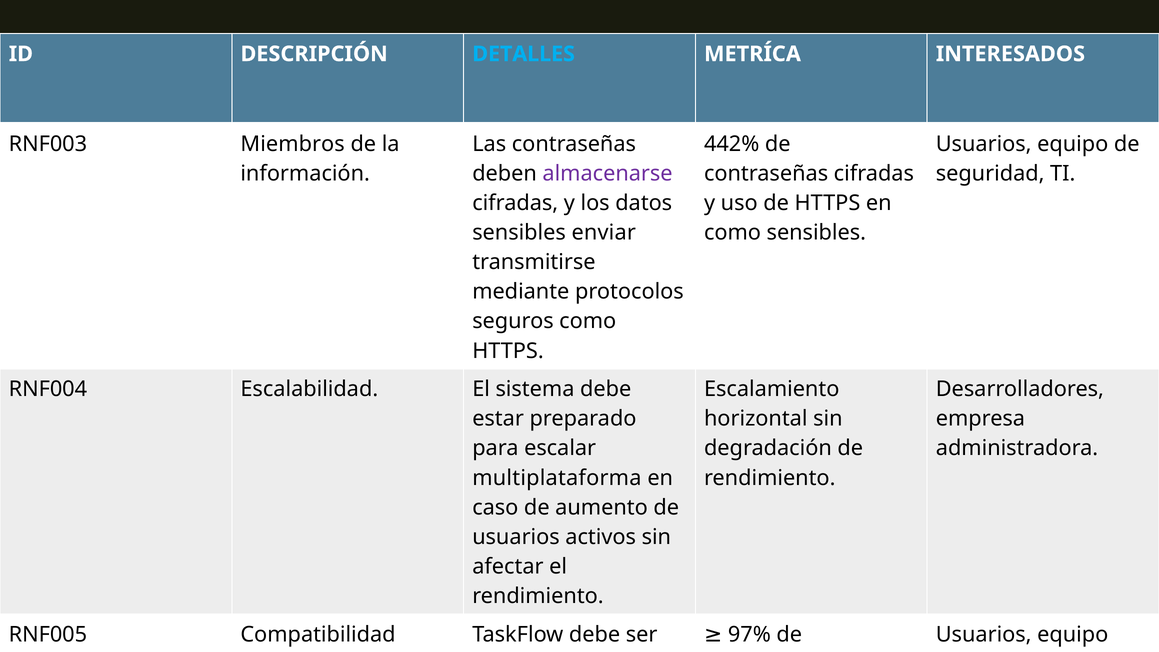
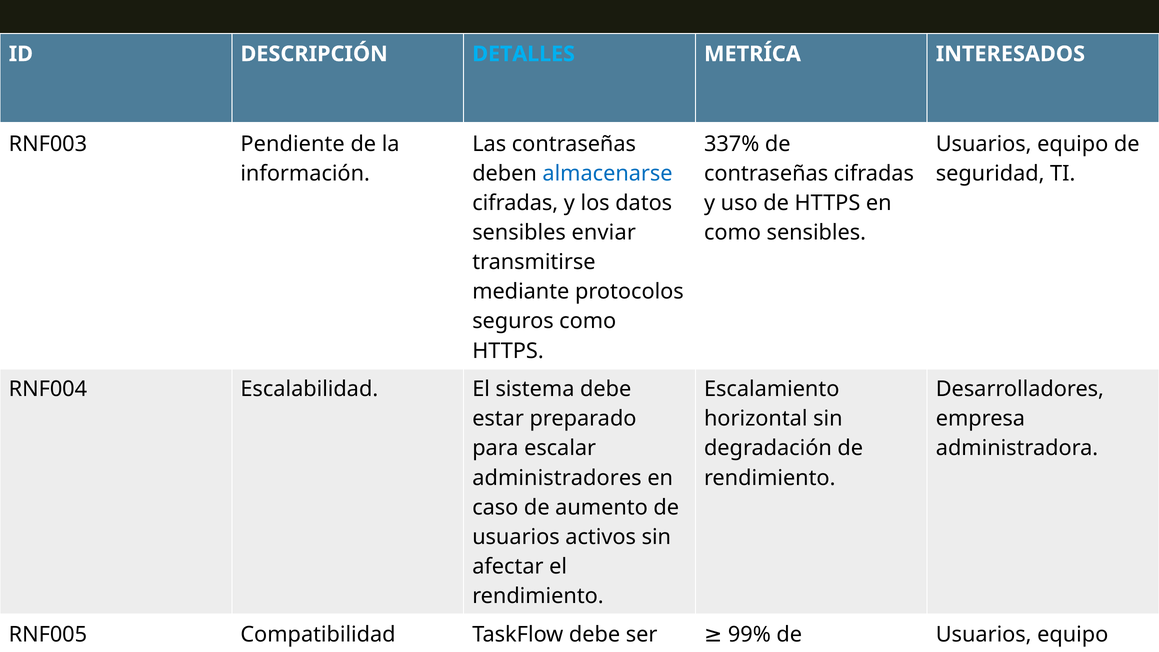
Miembros: Miembros -> Pendiente
442%: 442% -> 337%
almacenarse colour: purple -> blue
multiplataforma at (557, 478): multiplataforma -> administradores
97%: 97% -> 99%
